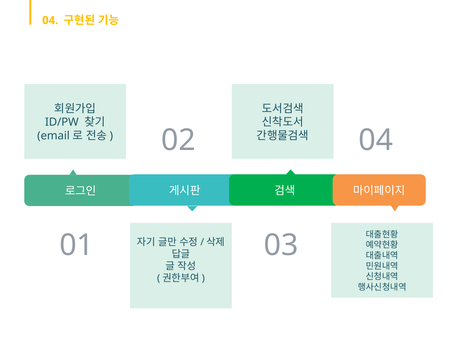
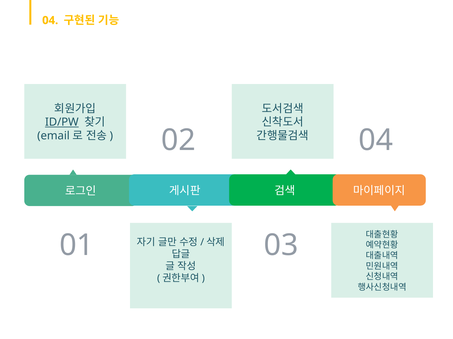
ID/PW underline: none -> present
